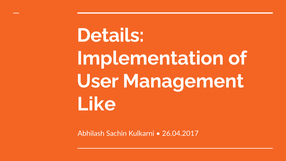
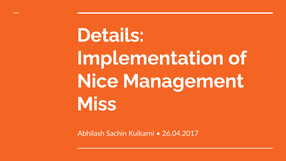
User: User -> Nice
Like: Like -> Miss
